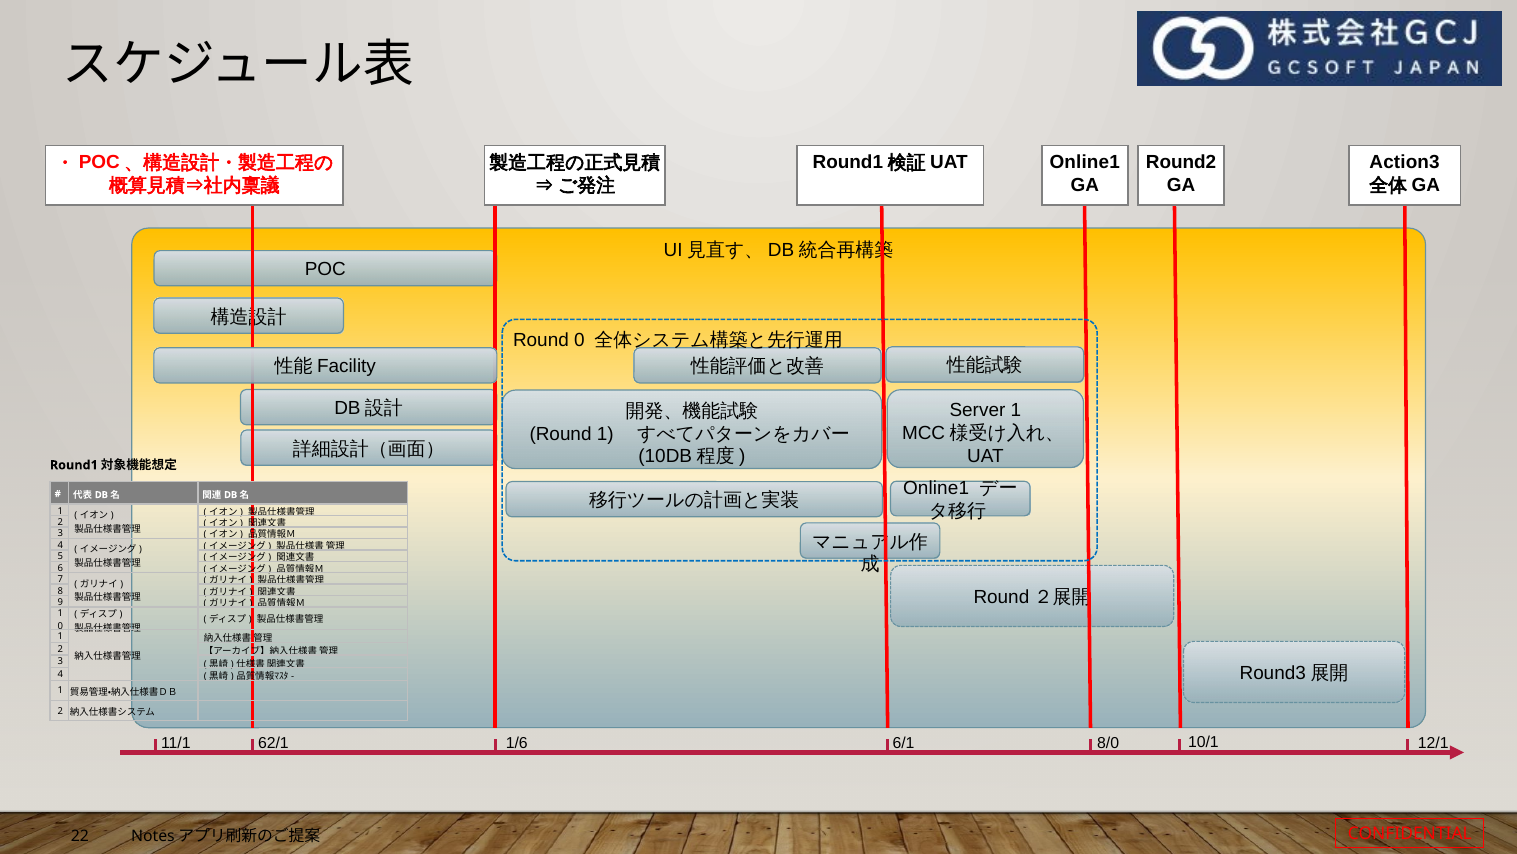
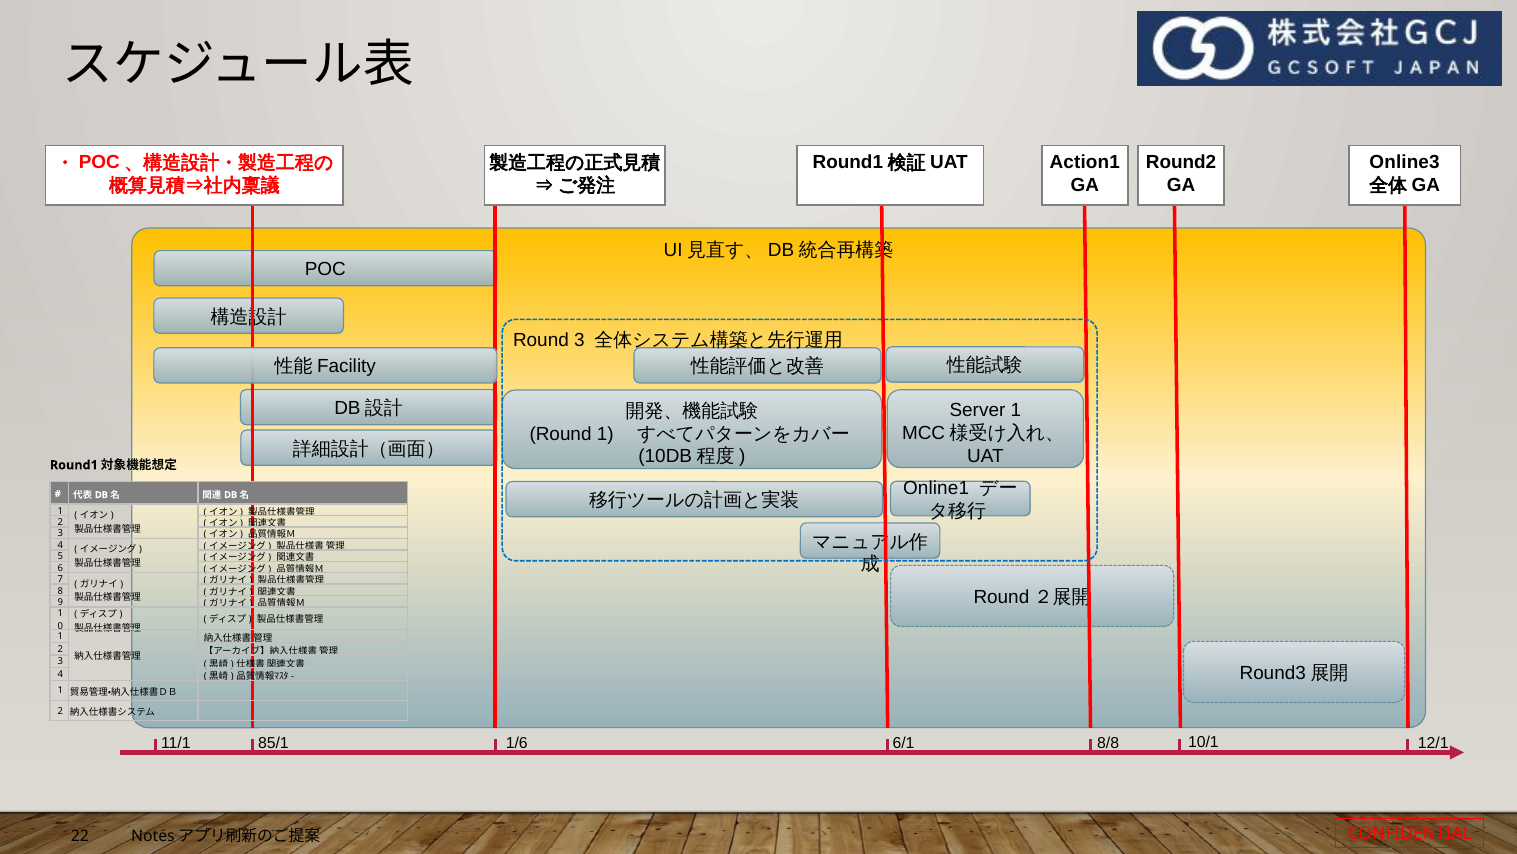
Online1 at (1085, 162): Online1 -> Action1
Action3: Action3 -> Online3
Round 0: 0 -> 3
62/1: 62/1 -> 85/1
8/0: 8/0 -> 8/8
